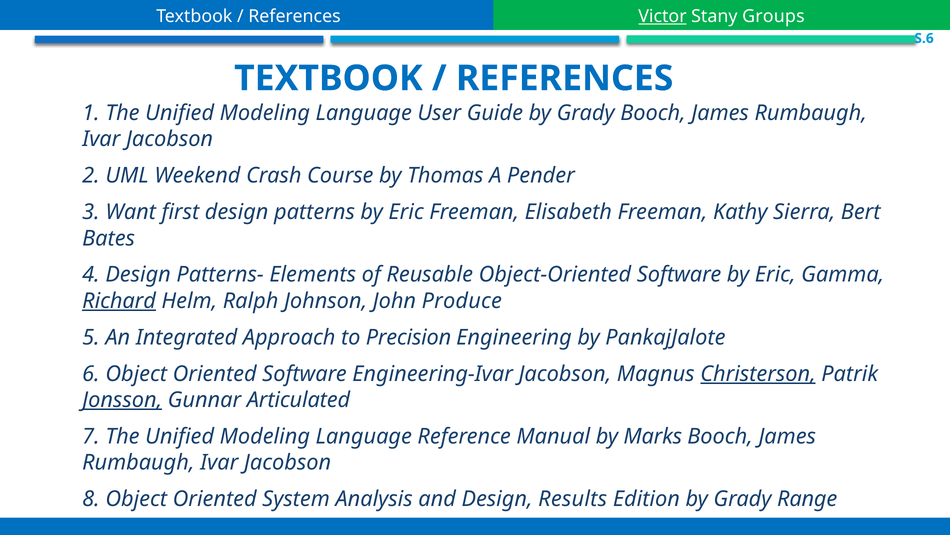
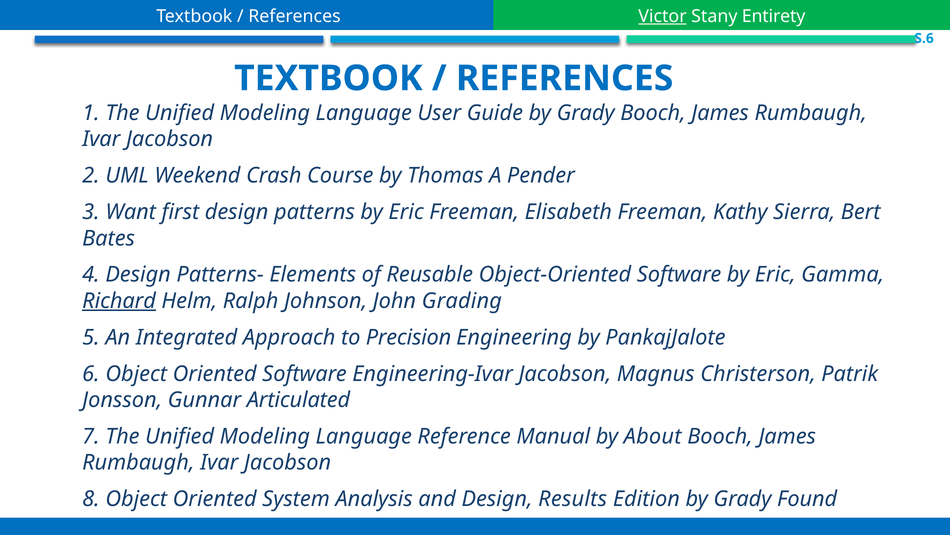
Groups: Groups -> Entirety
Produce: Produce -> Grading
Christerson underline: present -> none
Jonsson underline: present -> none
Marks: Marks -> About
Range: Range -> Found
